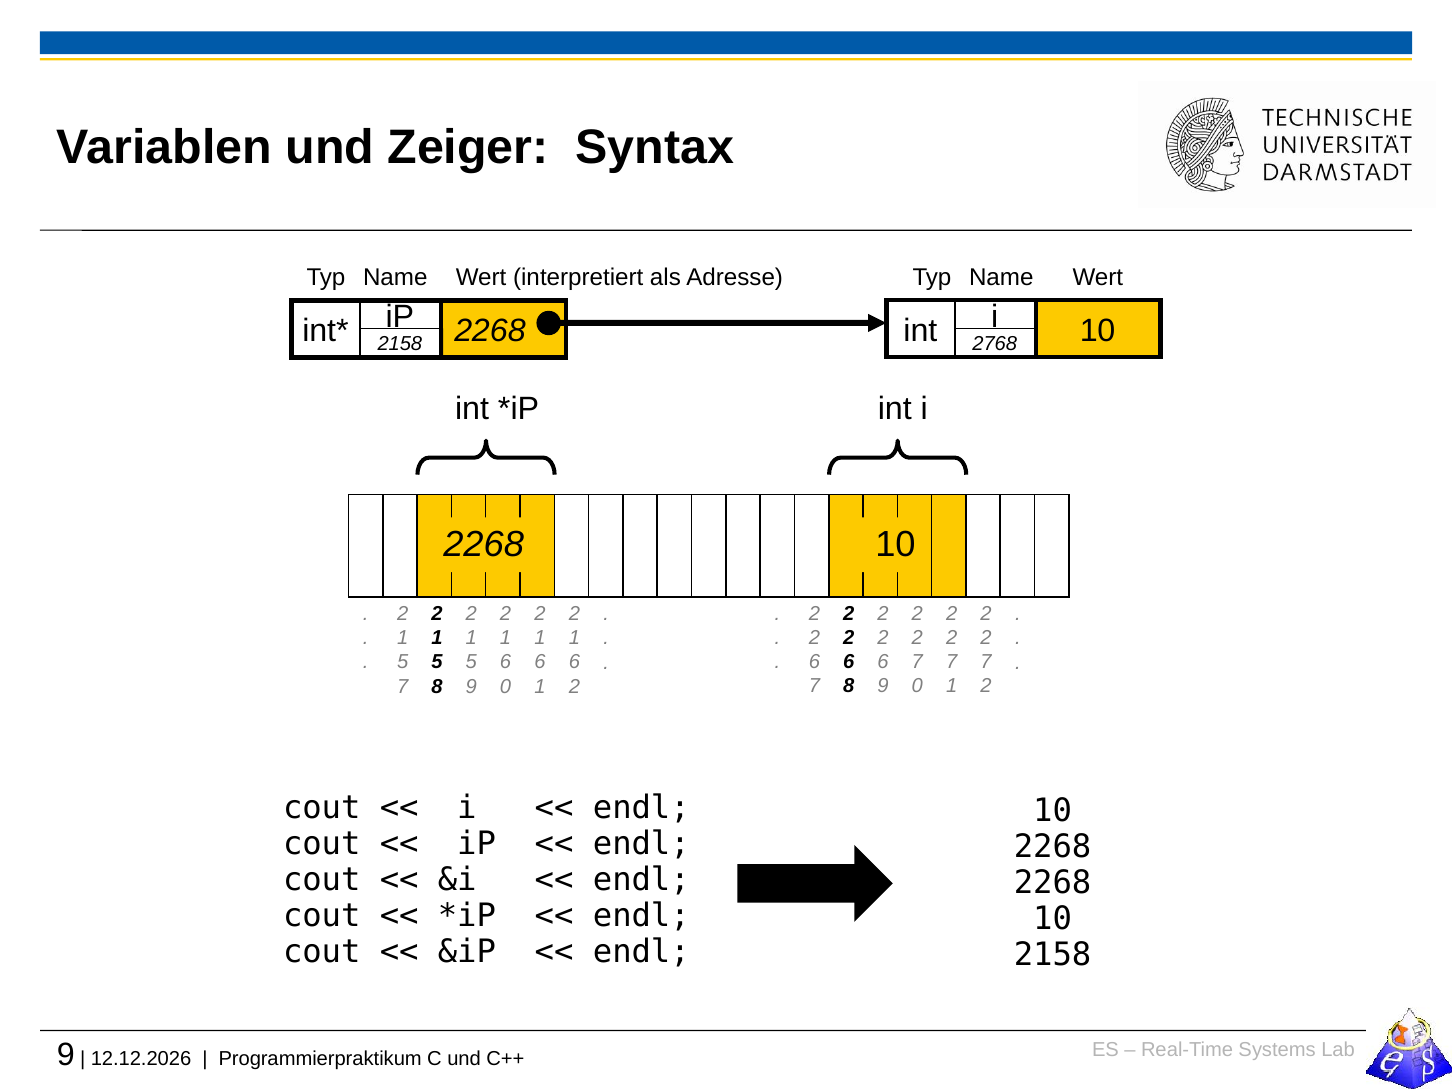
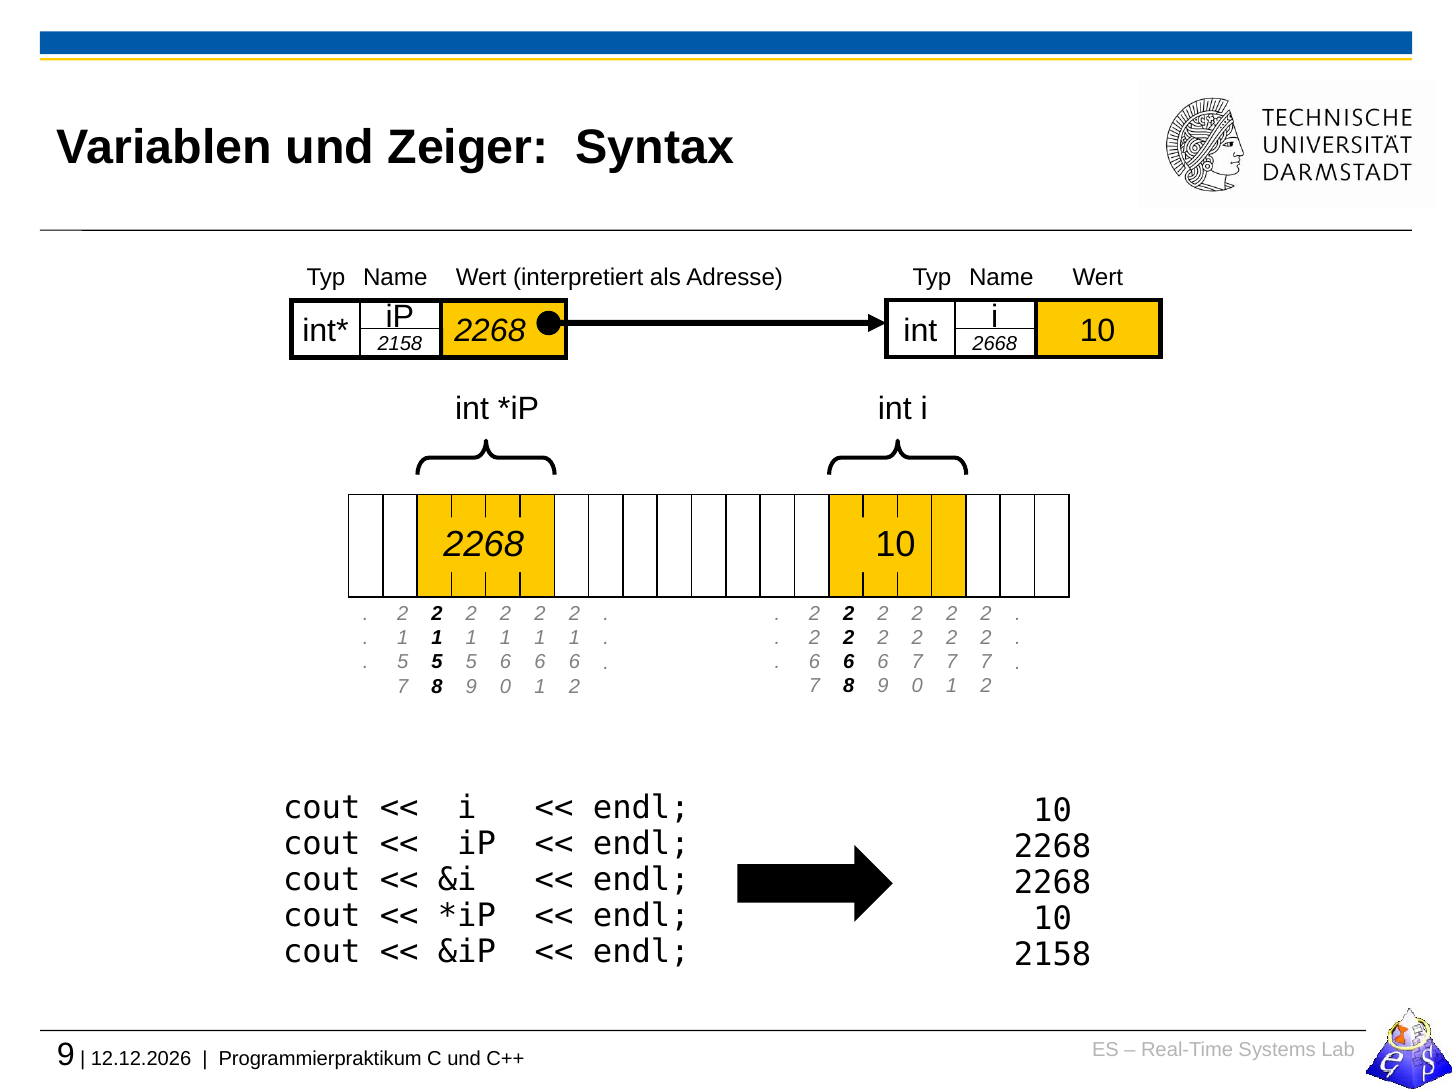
2768: 2768 -> 2668
